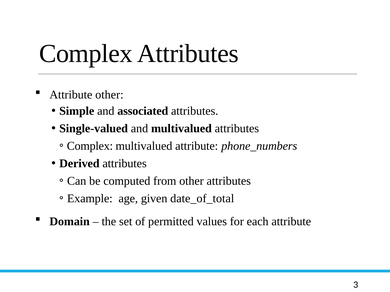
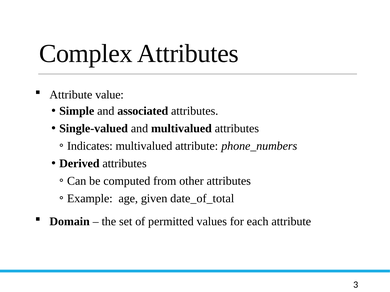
Attribute other: other -> value
Complex at (90, 146): Complex -> Indicates
